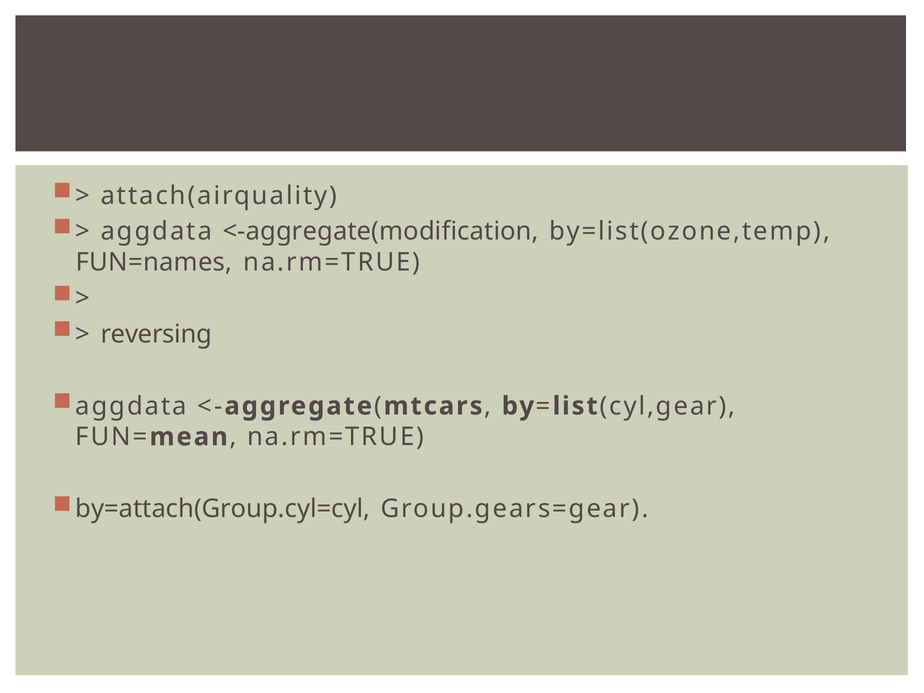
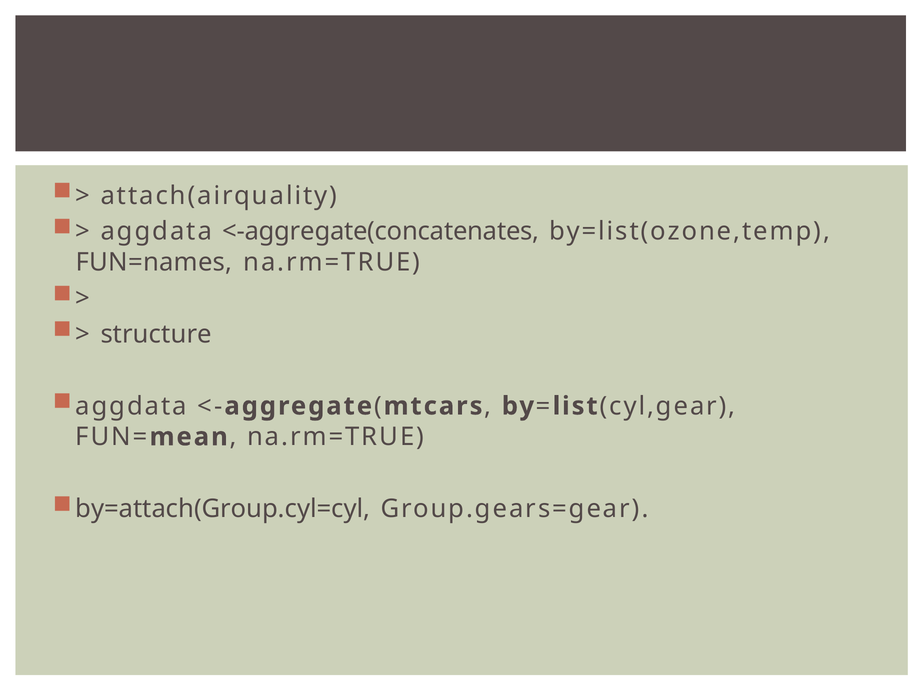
<-aggregate(modification: <-aggregate(modification -> <-aggregate(concatenates
reversing: reversing -> structure
